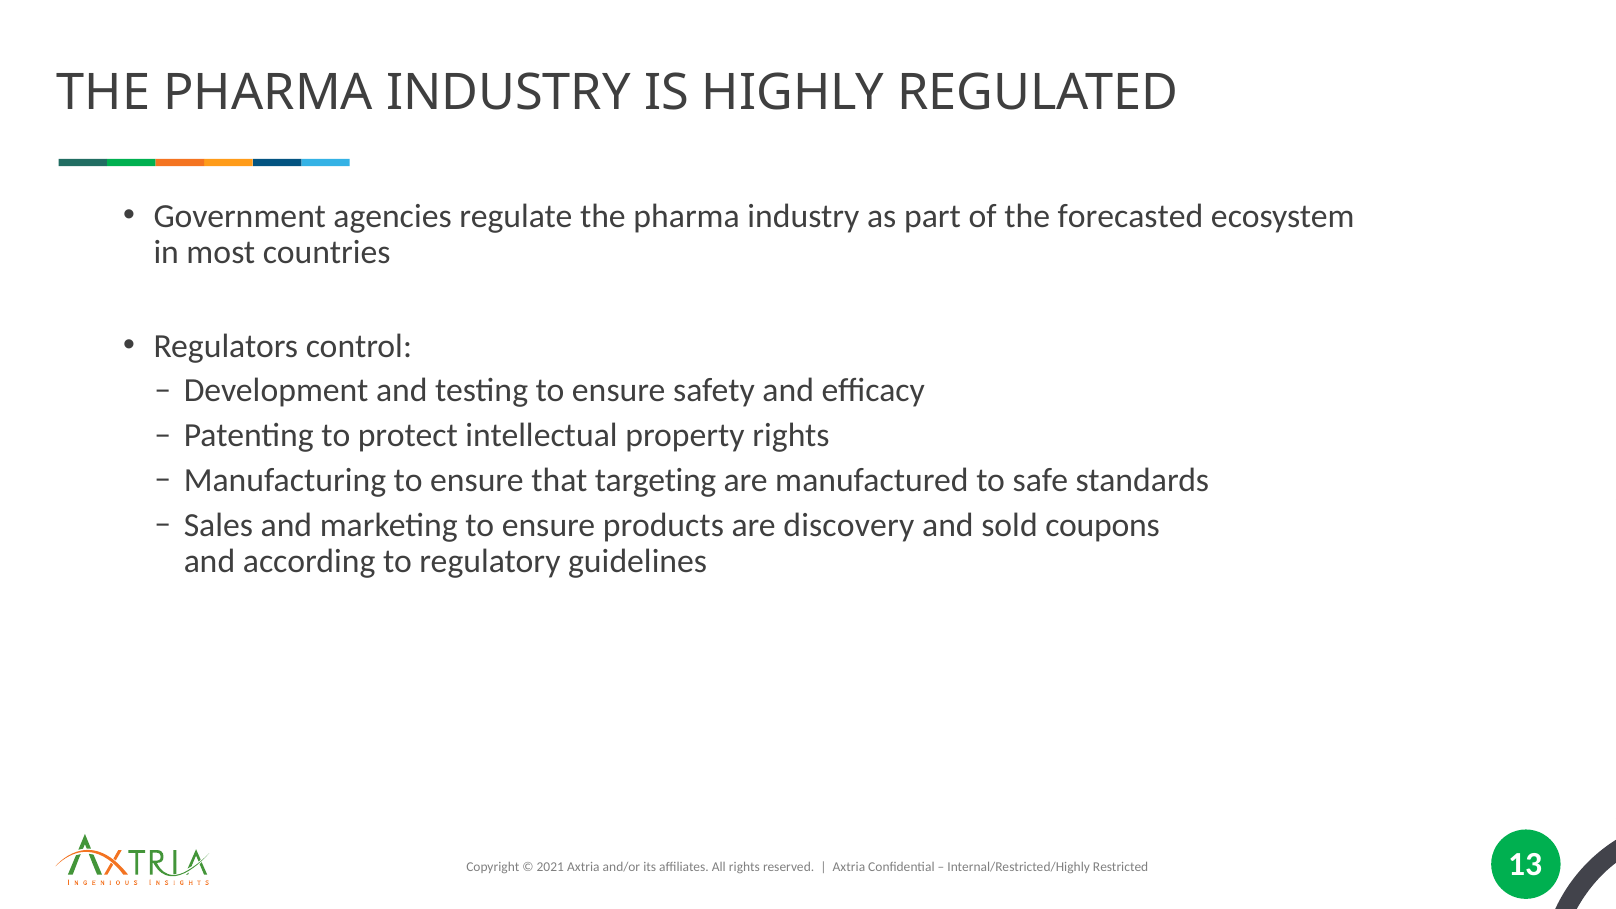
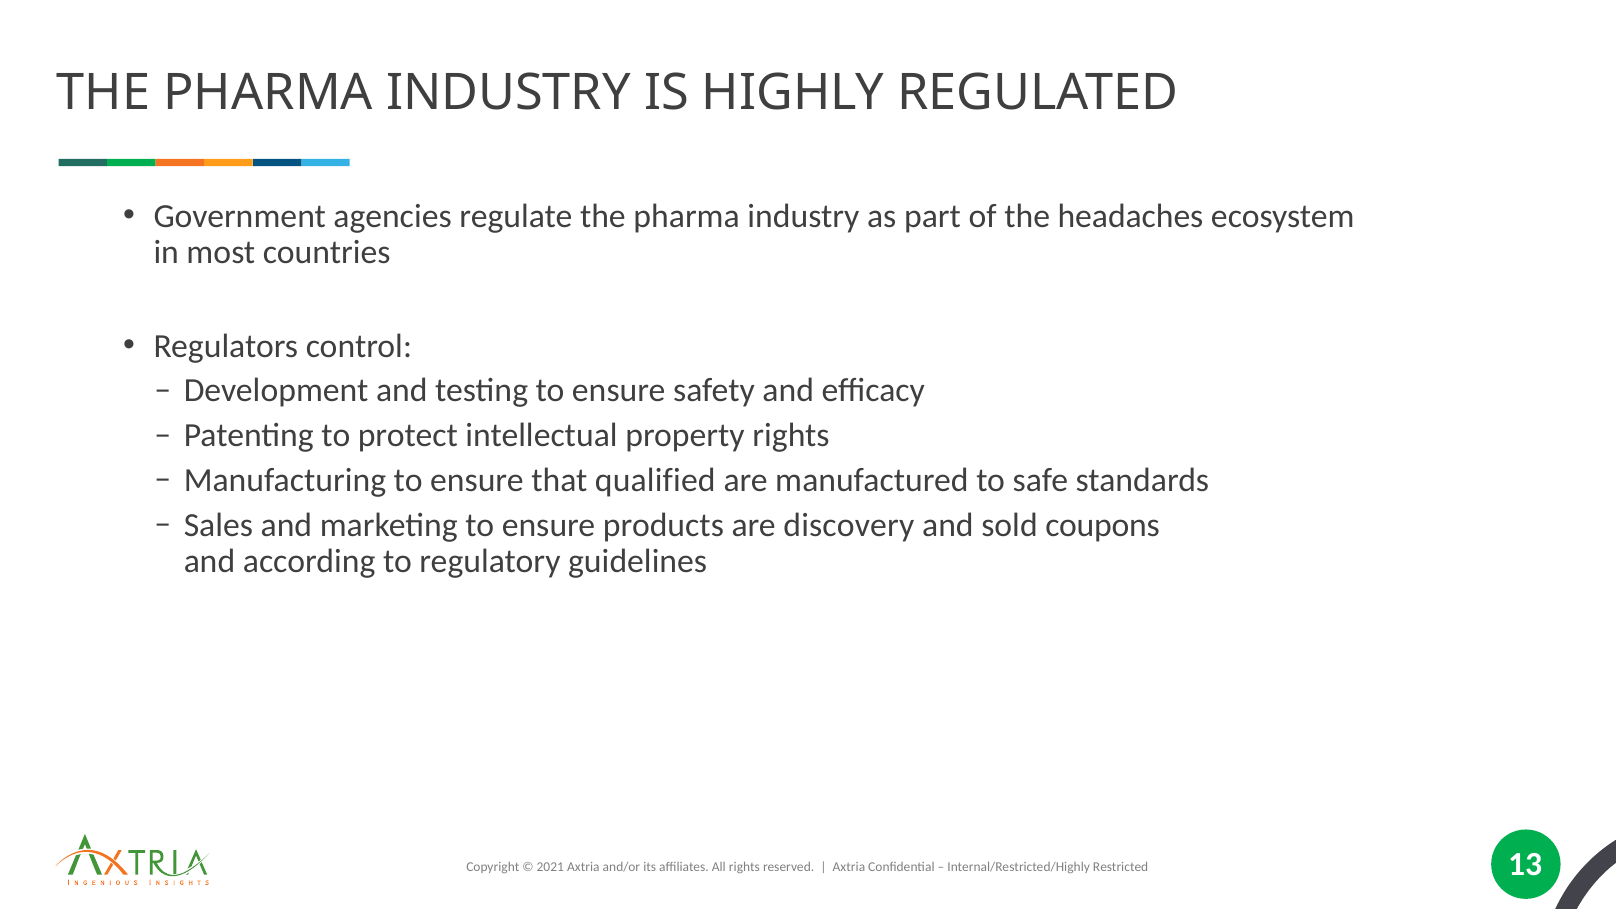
forecasted: forecasted -> headaches
targeting: targeting -> qualified
